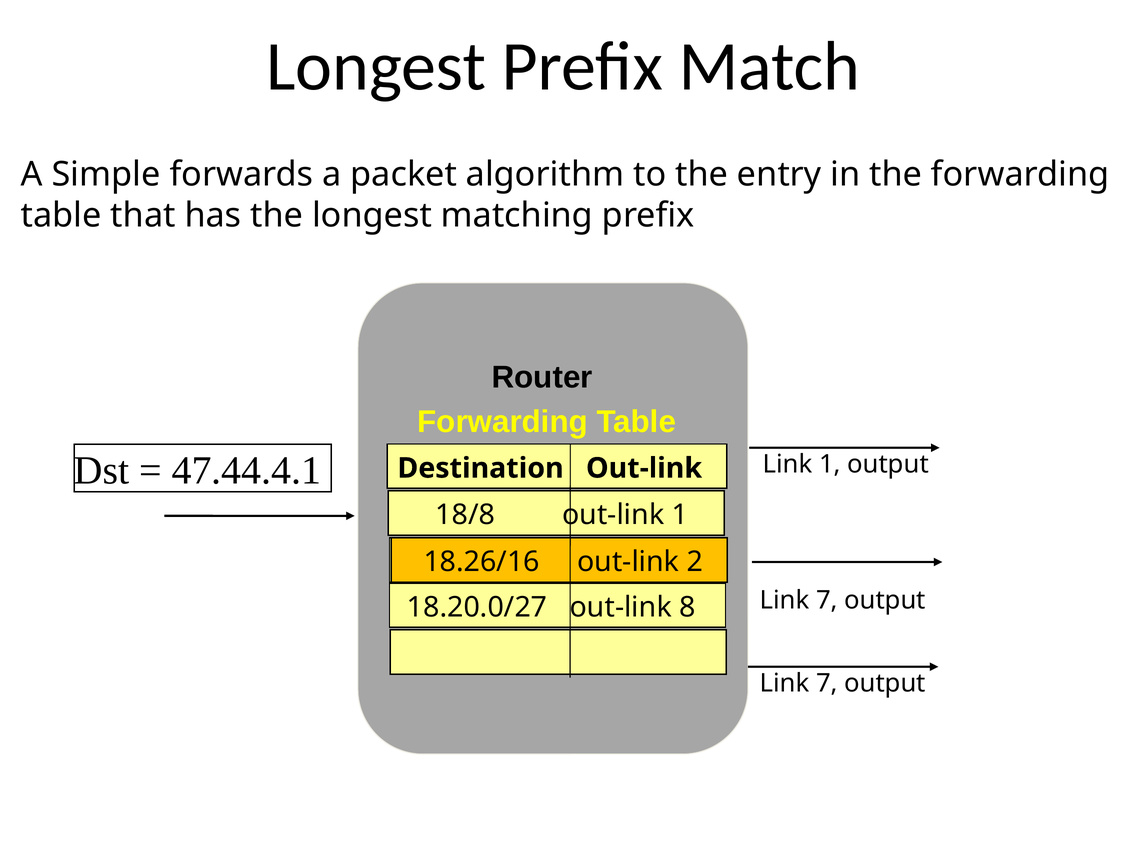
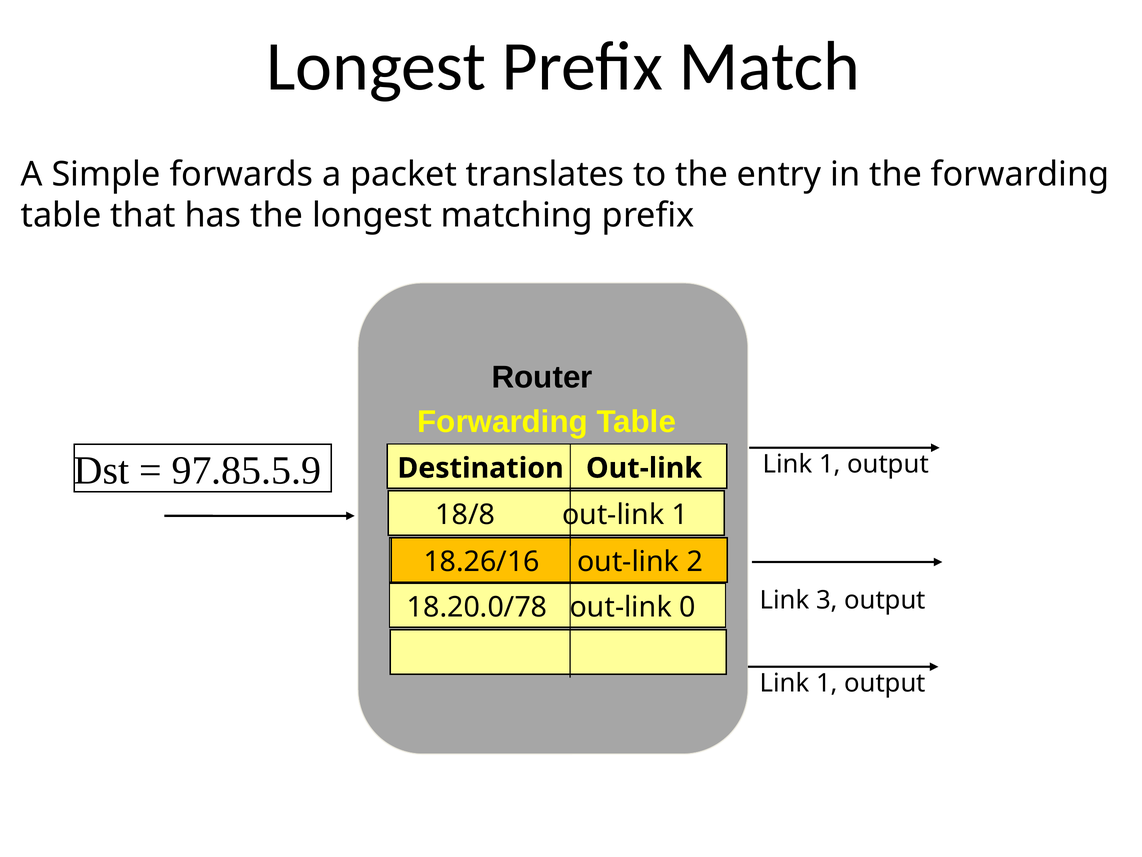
algorithm: algorithm -> translates
47.44.4.1: 47.44.4.1 -> 97.85.5.9
7 at (827, 600): 7 -> 3
18.20.0/27: 18.20.0/27 -> 18.20.0/78
8: 8 -> 0
7 at (827, 683): 7 -> 1
